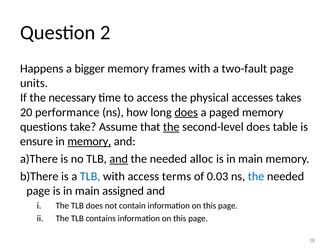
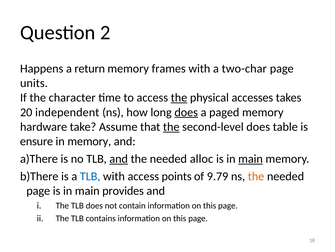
bigger: bigger -> return
two-fault: two-fault -> two-char
necessary: necessary -> character
the at (179, 97) underline: none -> present
performance: performance -> independent
questions: questions -> hardware
memory at (89, 141) underline: present -> none
main at (251, 158) underline: none -> present
terms: terms -> points
0.03: 0.03 -> 9.79
the at (256, 176) colour: blue -> orange
assigned: assigned -> provides
